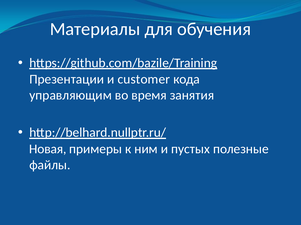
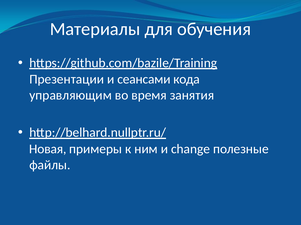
customer: customer -> сеансами
пустых: пустых -> change
